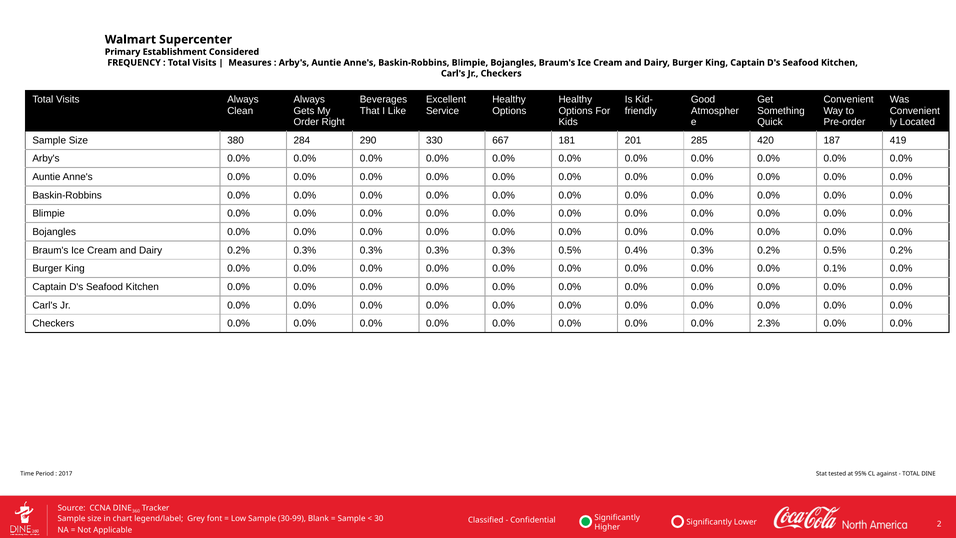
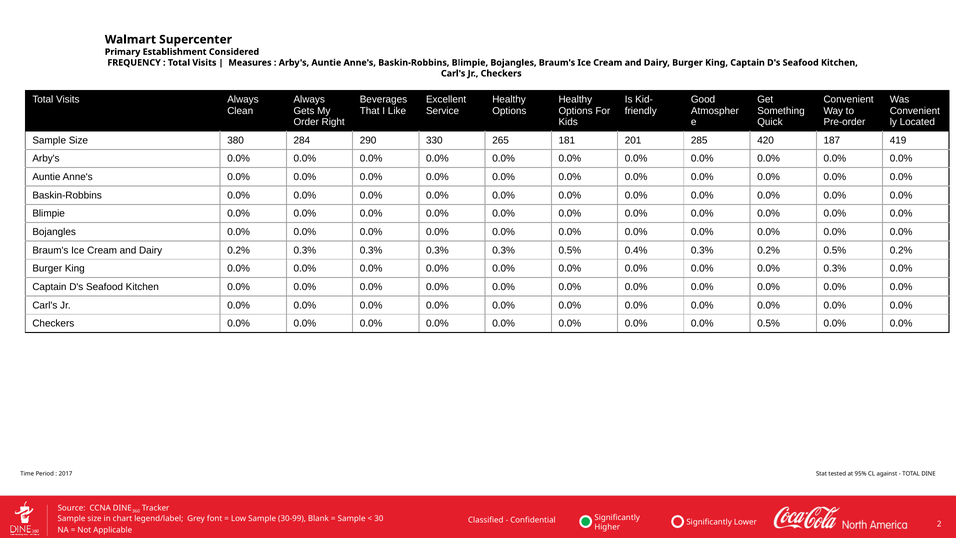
667: 667 -> 265
0.0% 0.1%: 0.1% -> 0.3%
0.0% 2.3%: 2.3% -> 0.5%
